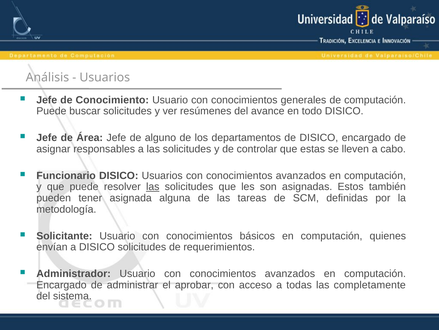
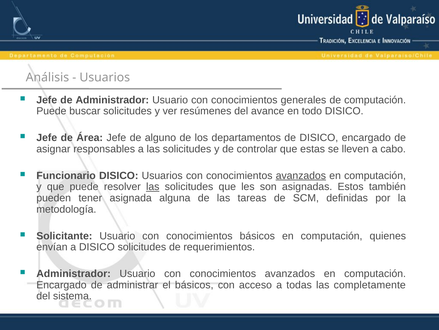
de Conocimiento: Conocimiento -> Administrador
avanzados at (301, 175) underline: none -> present
el aprobar: aprobar -> básicos
